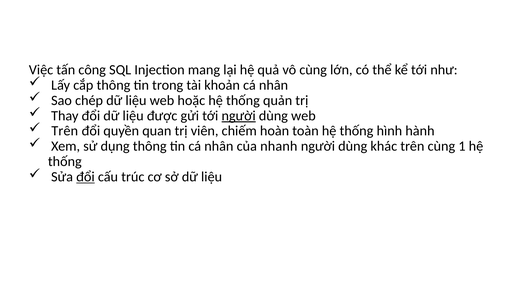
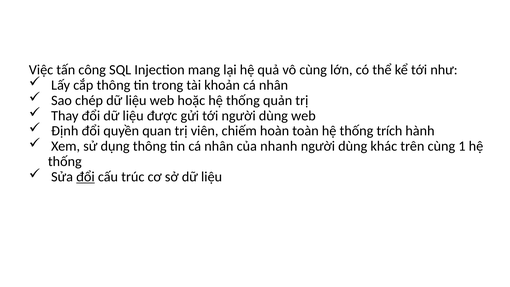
người at (239, 116) underline: present -> none
Trên at (65, 131): Trên -> Định
hình: hình -> trích
